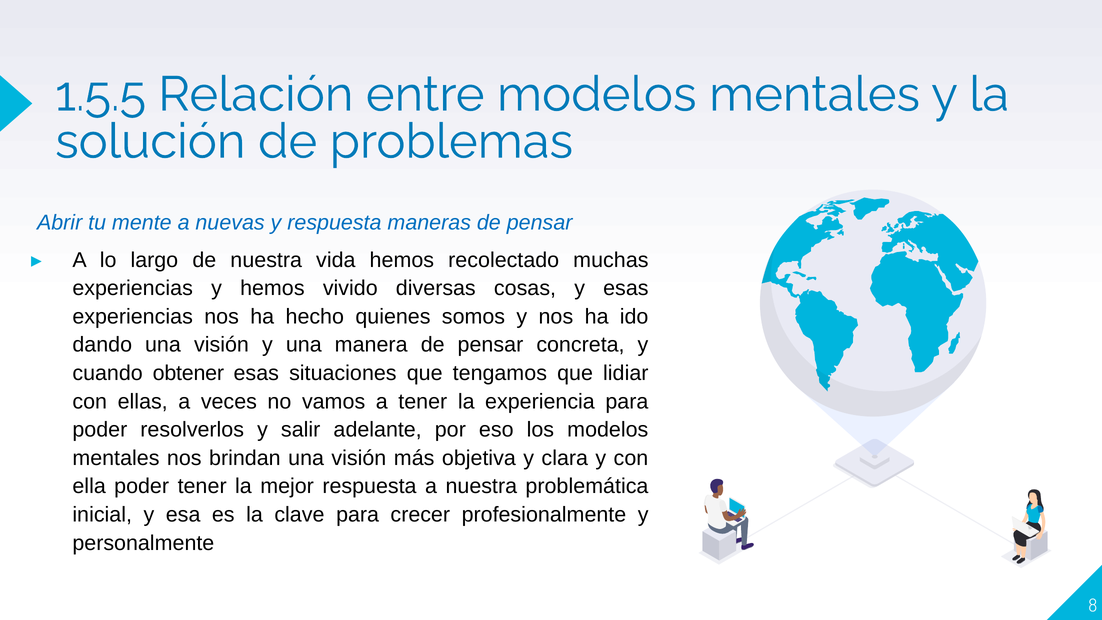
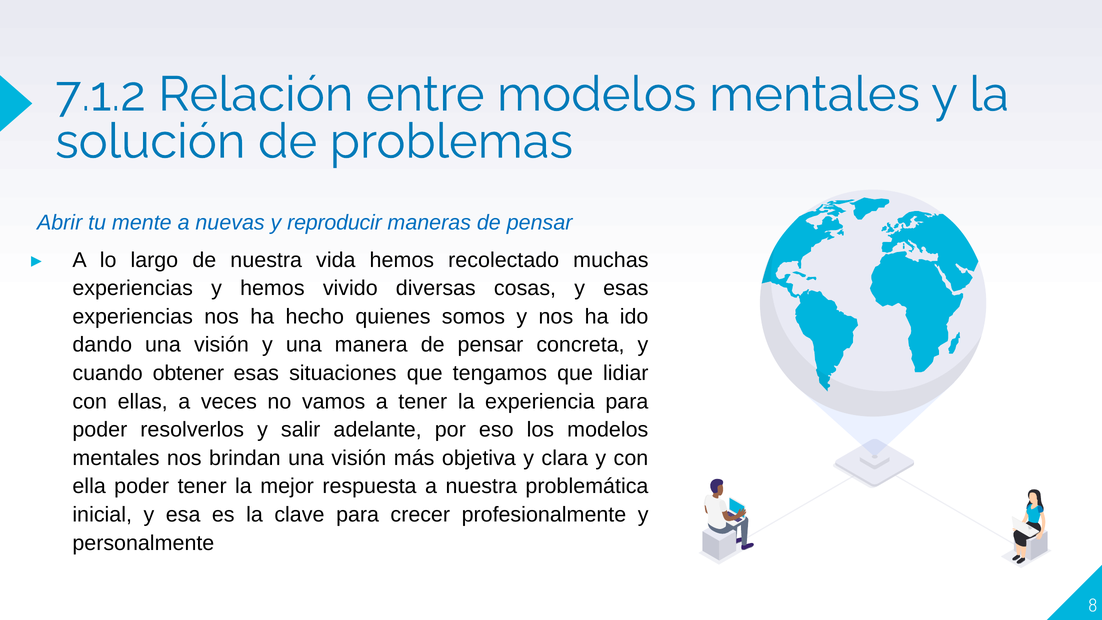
1.5.5: 1.5.5 -> 7.1.2
y respuesta: respuesta -> reproducir
